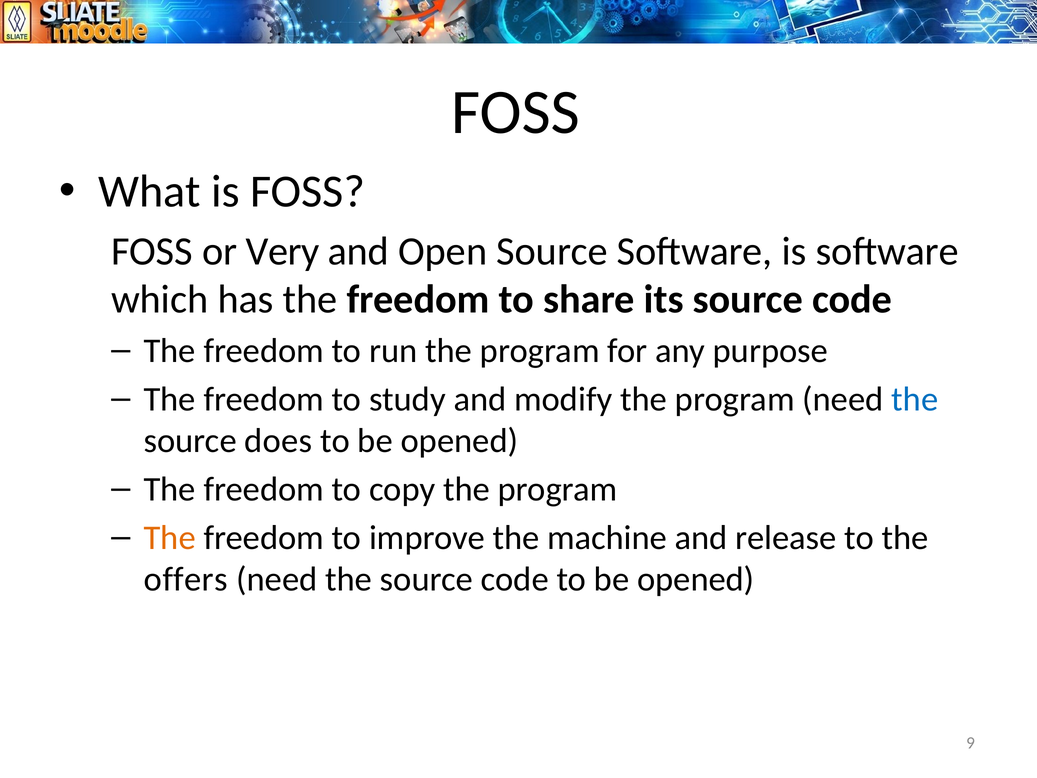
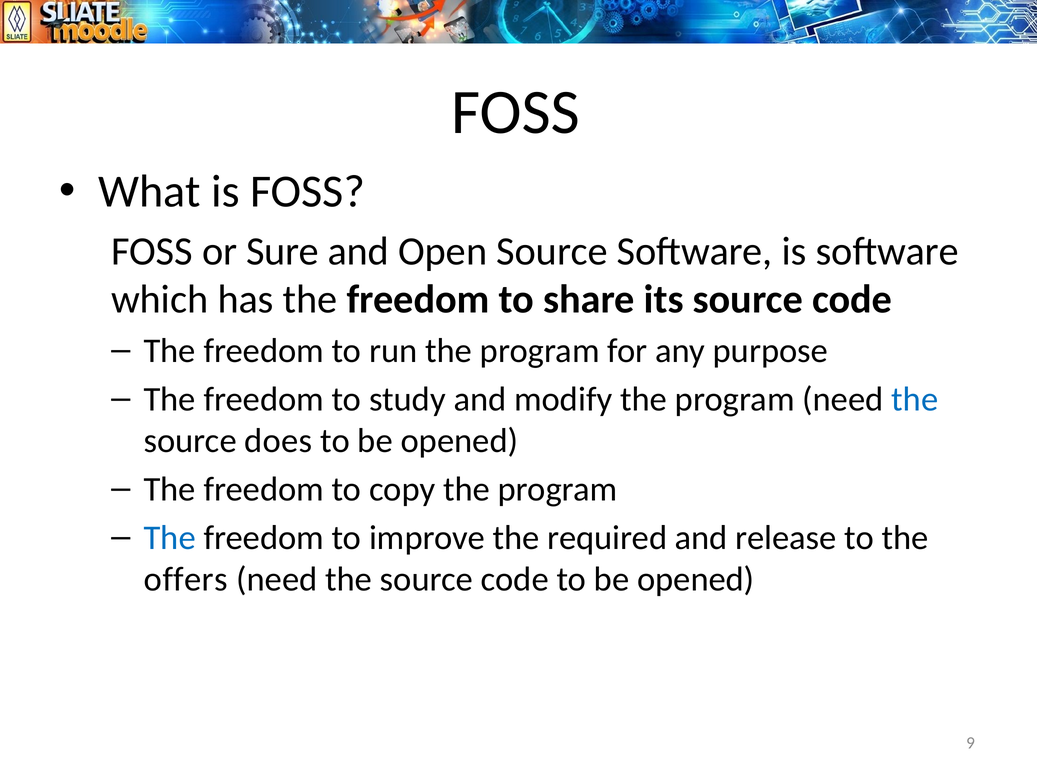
Very: Very -> Sure
The at (170, 537) colour: orange -> blue
machine: machine -> required
